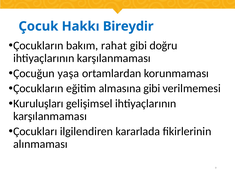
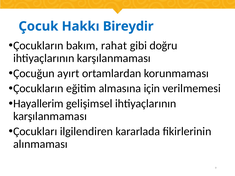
yaşa: yaşa -> ayırt
almasına gibi: gibi -> için
Kuruluşları: Kuruluşları -> Hayallerim
